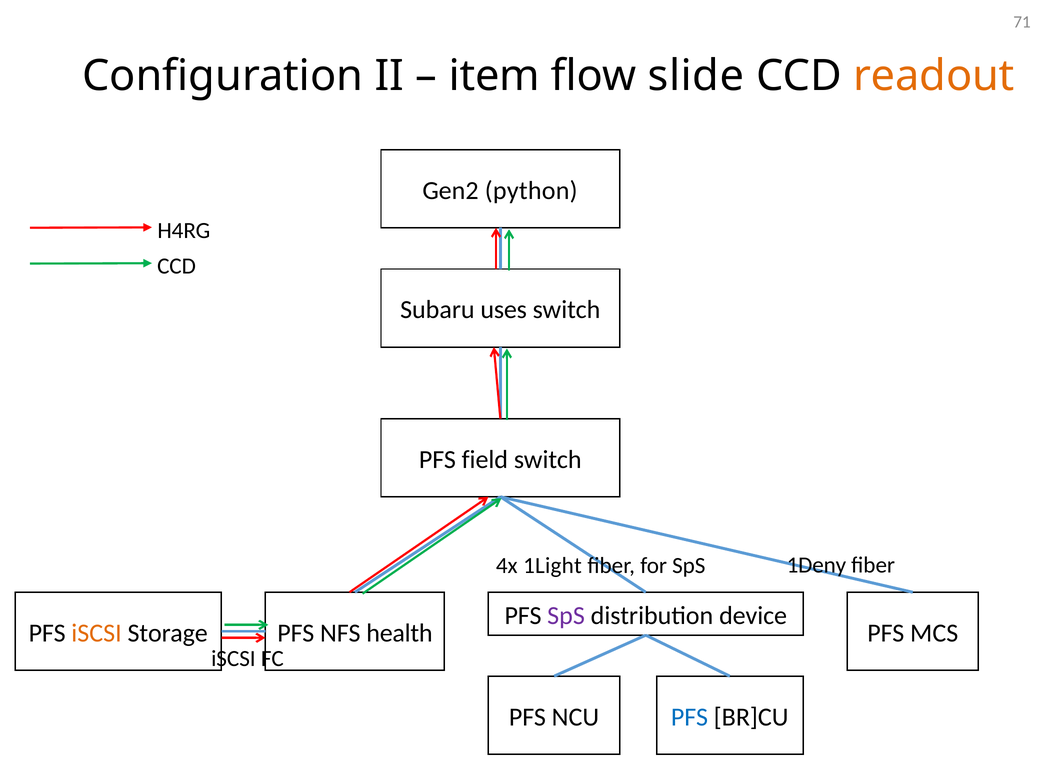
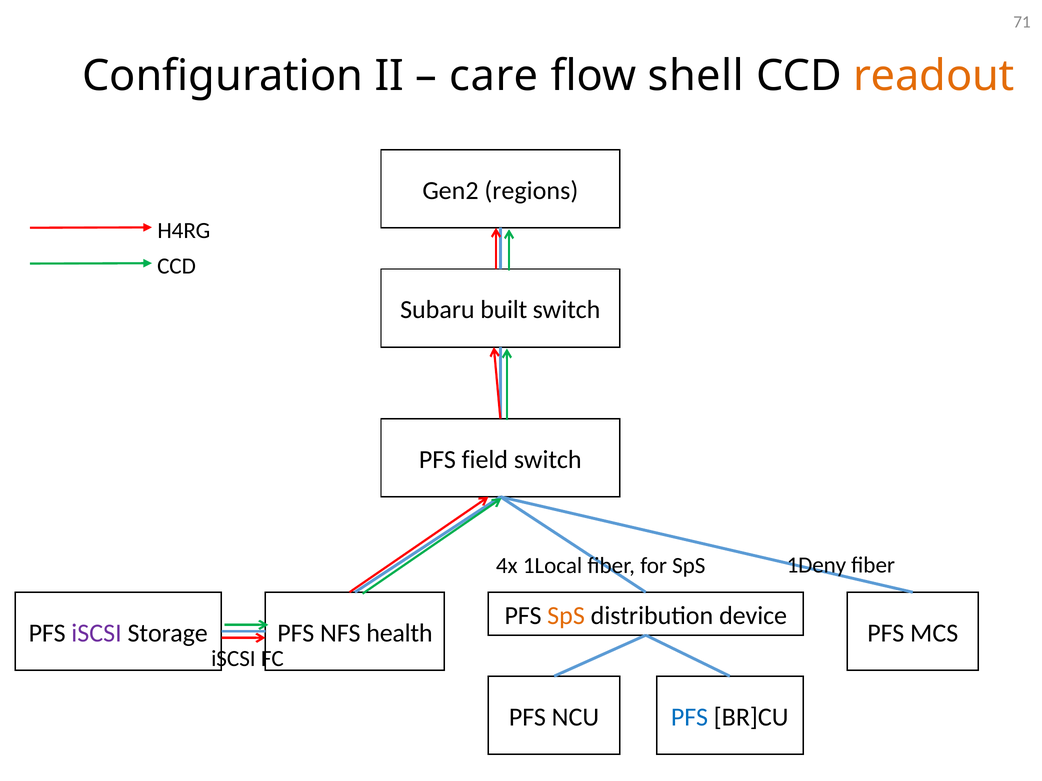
item: item -> care
slide: slide -> shell
python: python -> regions
uses: uses -> built
1Light: 1Light -> 1Local
SpS at (566, 616) colour: purple -> orange
iSCSI at (97, 634) colour: orange -> purple
